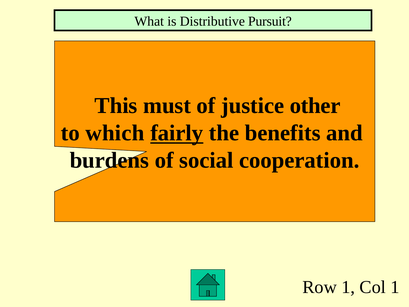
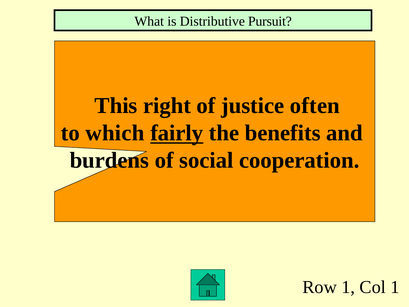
must: must -> right
other: other -> often
